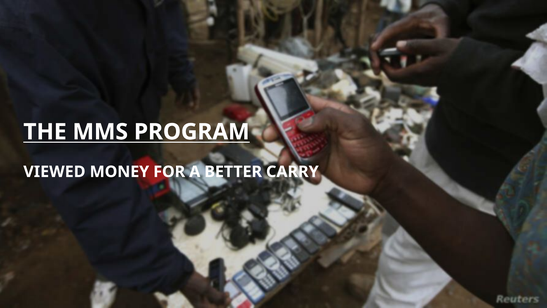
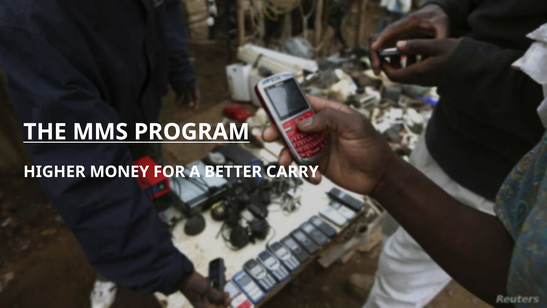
VIEWED: VIEWED -> HIGHER
